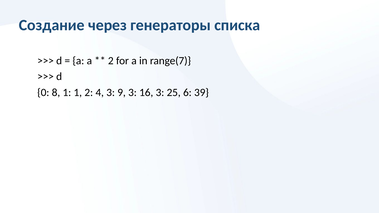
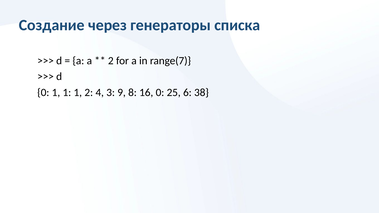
0 8: 8 -> 1
9 3: 3 -> 8
16 3: 3 -> 0
39: 39 -> 38
